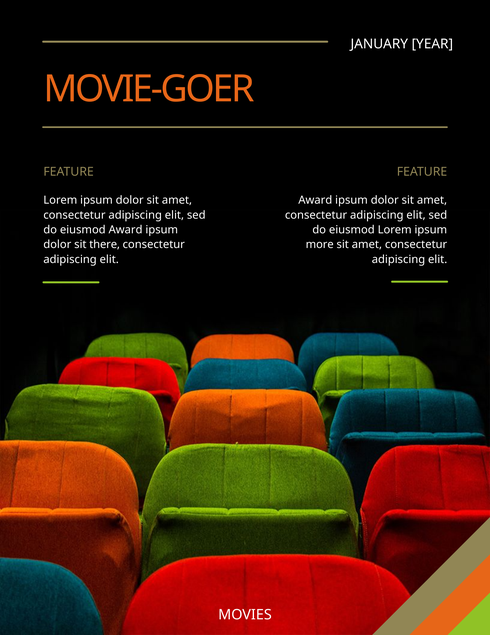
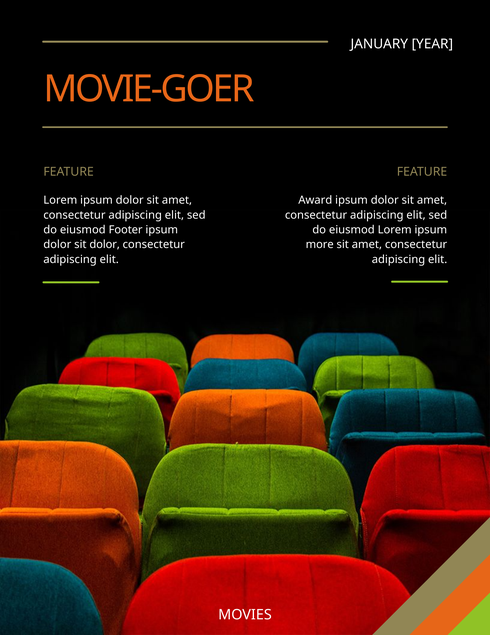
eiusmod Award: Award -> Footer
sit there: there -> dolor
